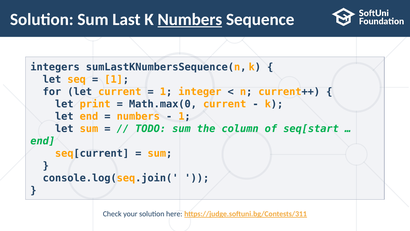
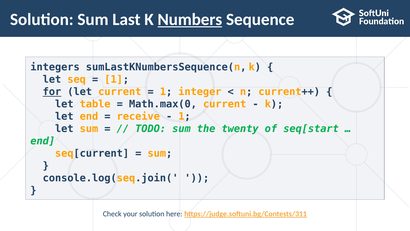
for underline: none -> present
print: print -> table
numbers at (138, 116): numbers -> receive
column: column -> twenty
